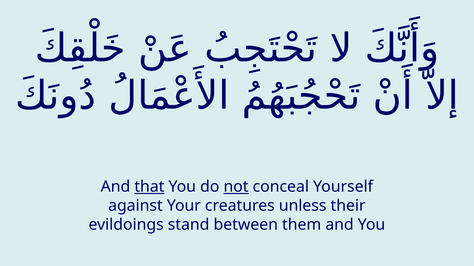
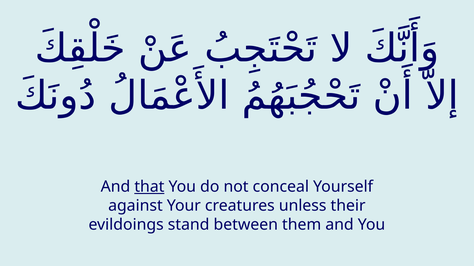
not underline: present -> none
